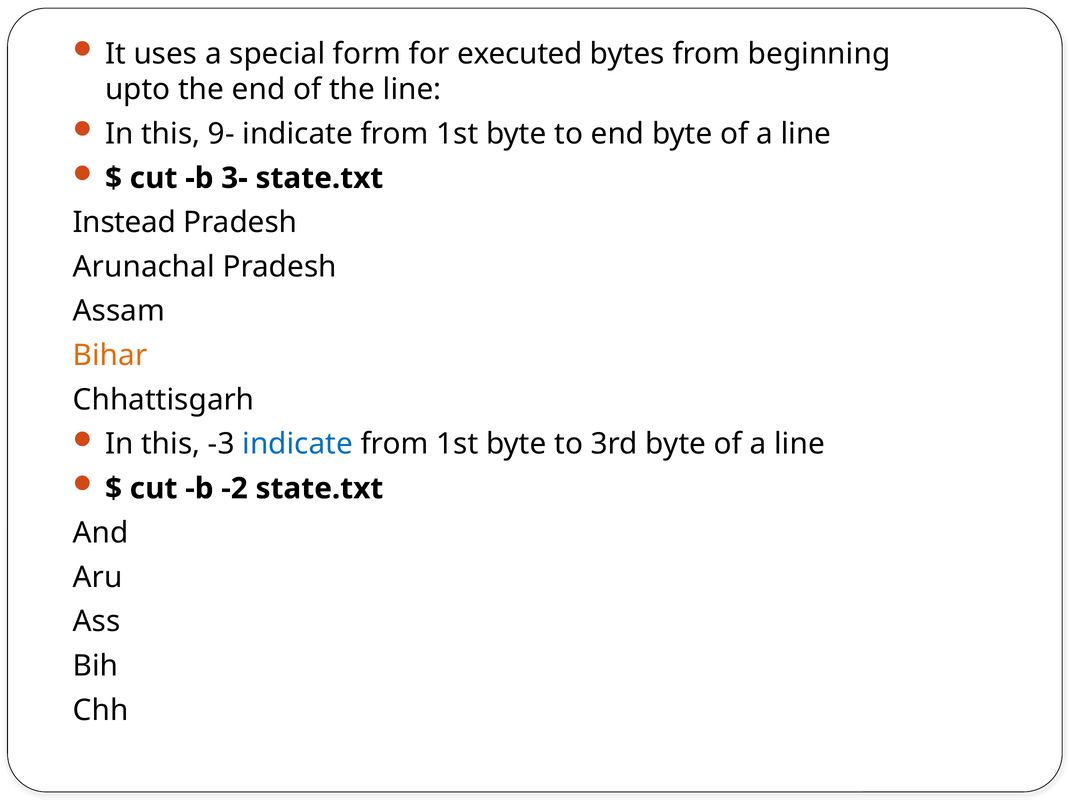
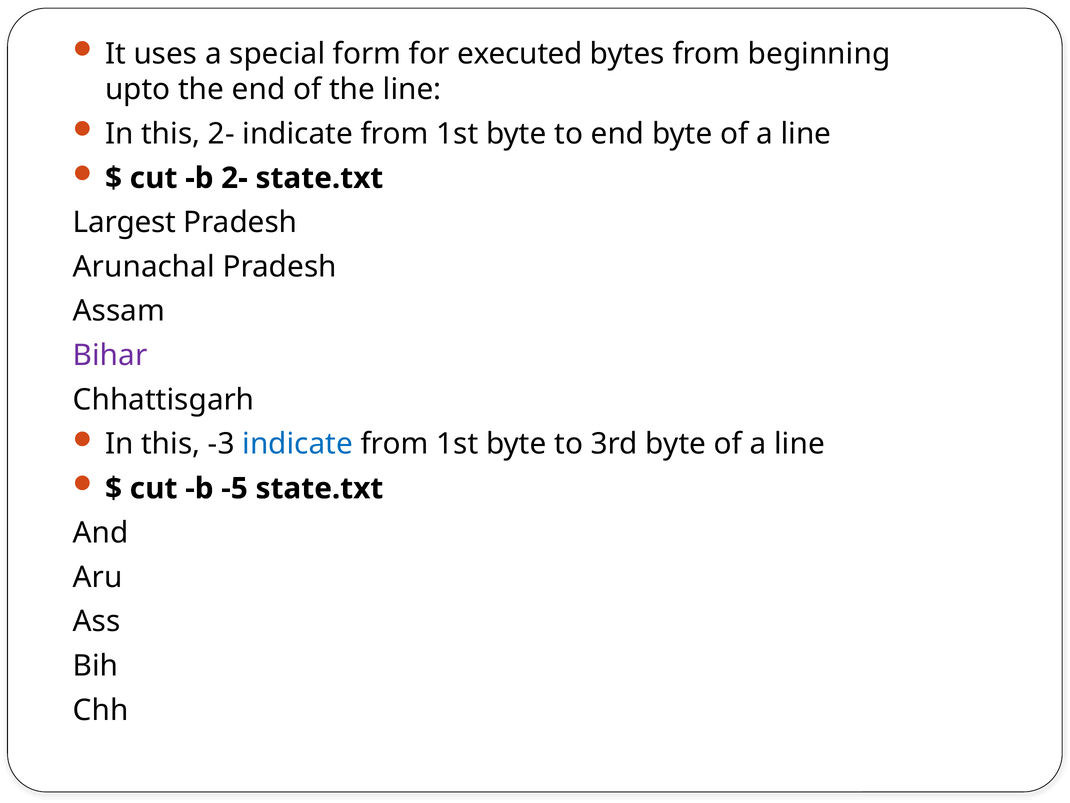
this 9-: 9- -> 2-
b 3-: 3- -> 2-
Instead: Instead -> Largest
Bihar colour: orange -> purple
-2: -2 -> -5
